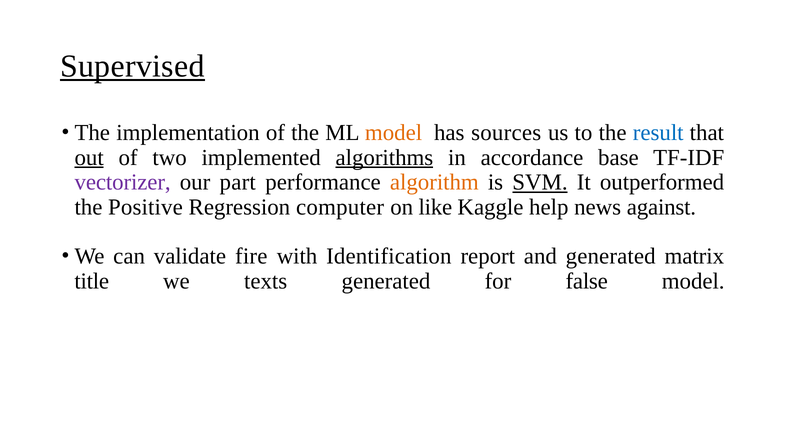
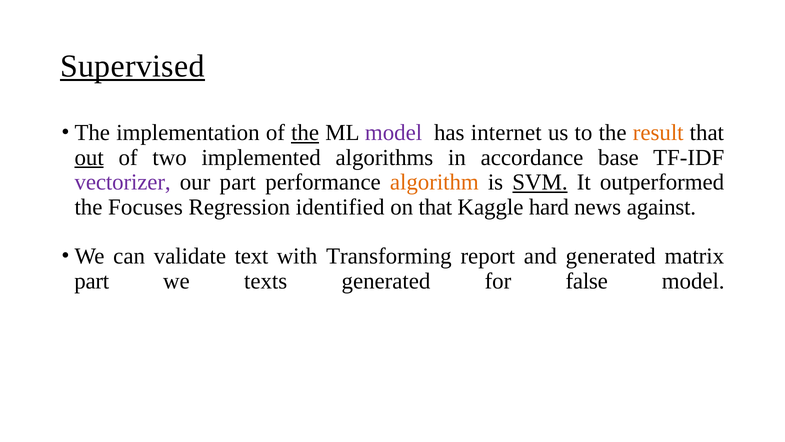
the at (305, 133) underline: none -> present
model at (394, 133) colour: orange -> purple
sources: sources -> internet
result colour: blue -> orange
algorithms underline: present -> none
Positive: Positive -> Focuses
computer: computer -> identified
on like: like -> that
help: help -> hard
fire: fire -> text
Identification: Identification -> Transforming
title at (92, 281): title -> part
